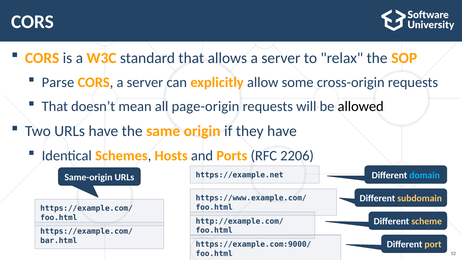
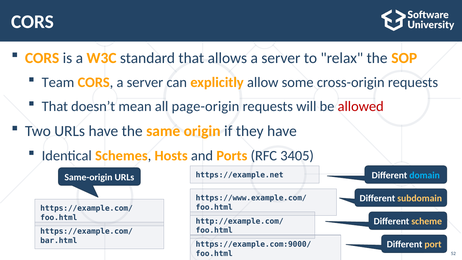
Parse: Parse -> Team
allowed colour: black -> red
2206: 2206 -> 3405
